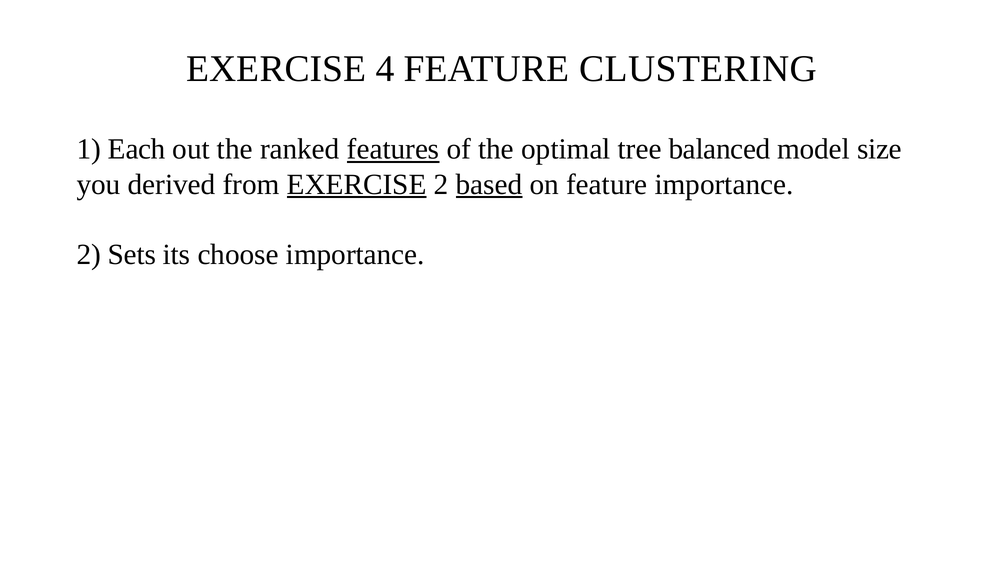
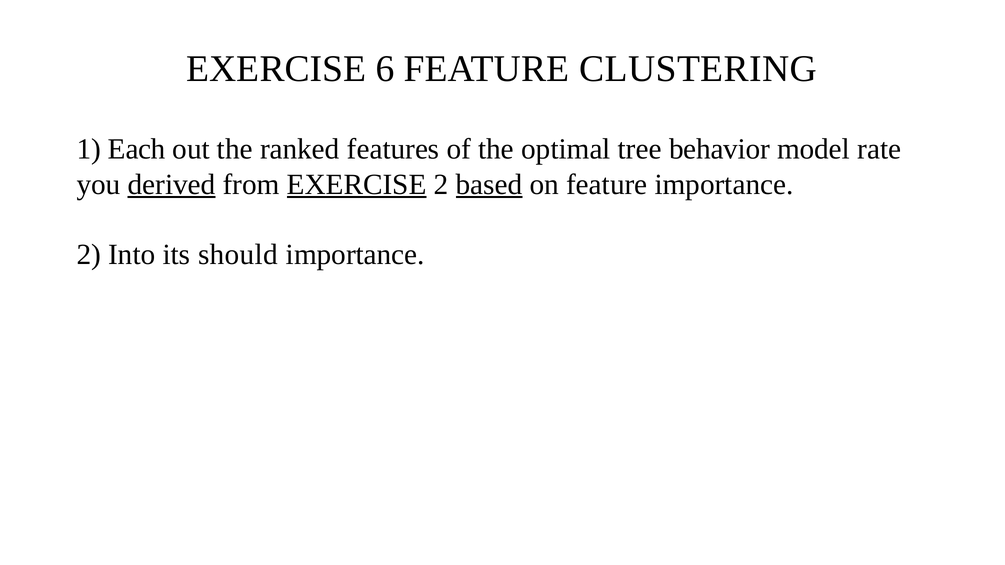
4: 4 -> 6
features underline: present -> none
balanced: balanced -> behavior
size: size -> rate
derived underline: none -> present
Sets: Sets -> Into
choose: choose -> should
